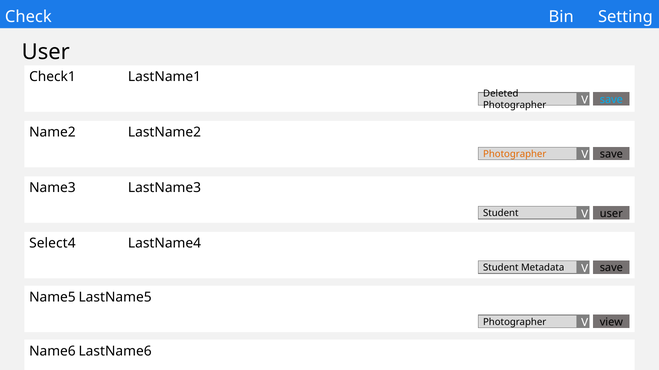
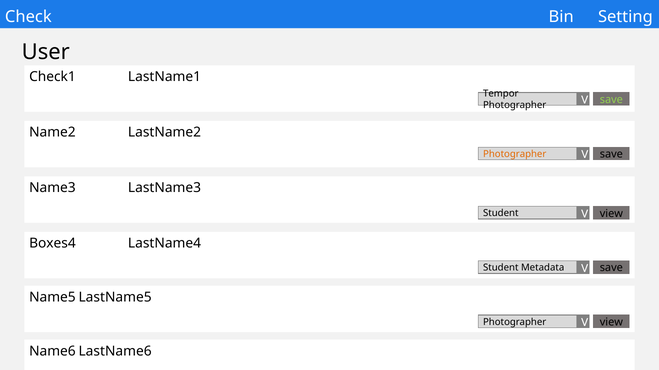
Deleted: Deleted -> Tempor
save at (611, 100) colour: light blue -> light green
Student V user: user -> view
Select4: Select4 -> Boxes4
